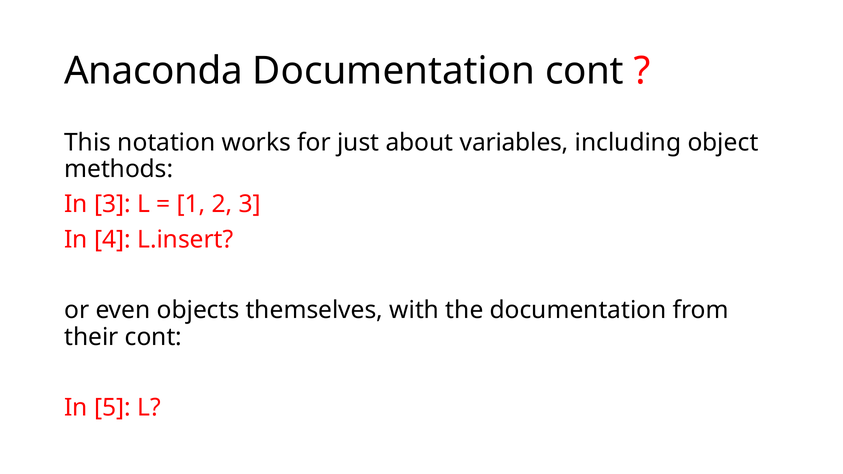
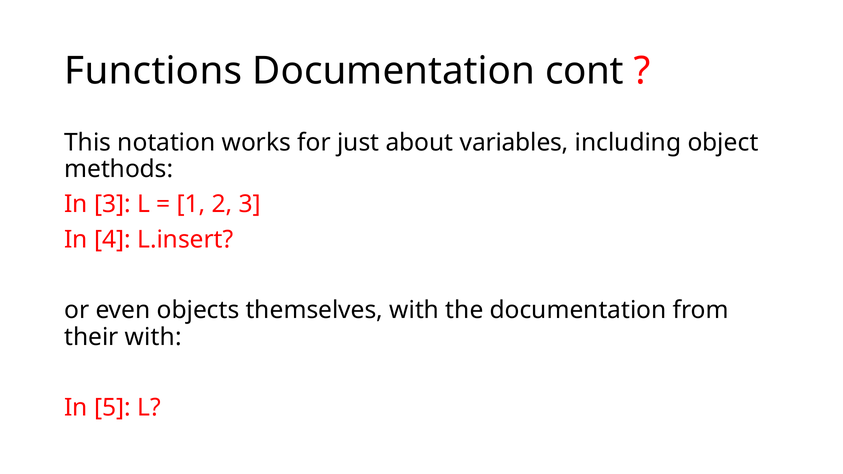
Anaconda: Anaconda -> Functions
their cont: cont -> with
